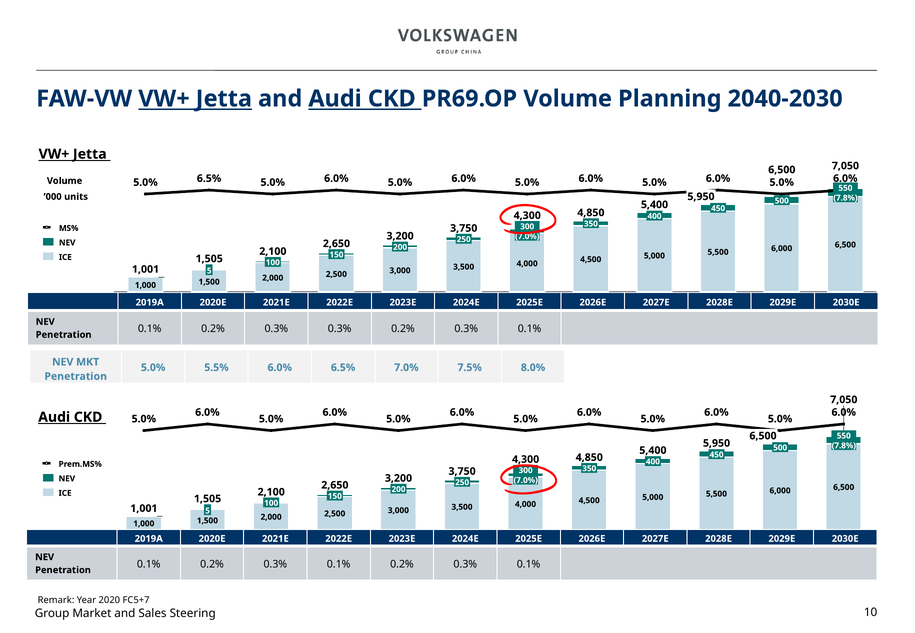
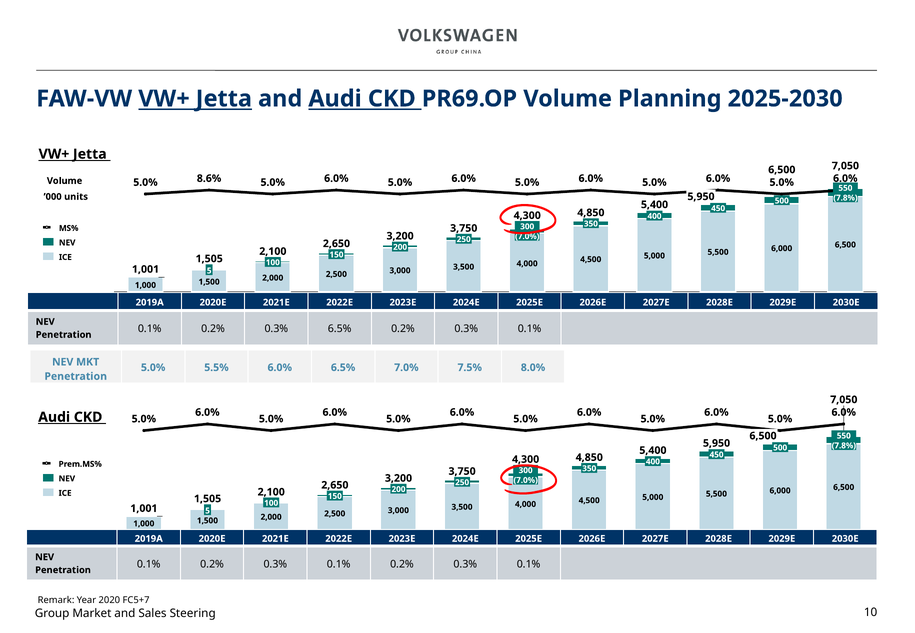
2040-2030: 2040-2030 -> 2025-2030
6.5% at (209, 179): 6.5% -> 8.6%
0.3% 0.3%: 0.3% -> 6.5%
